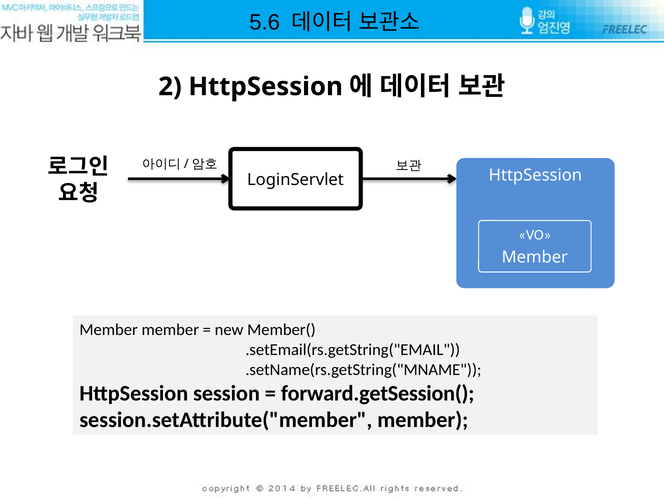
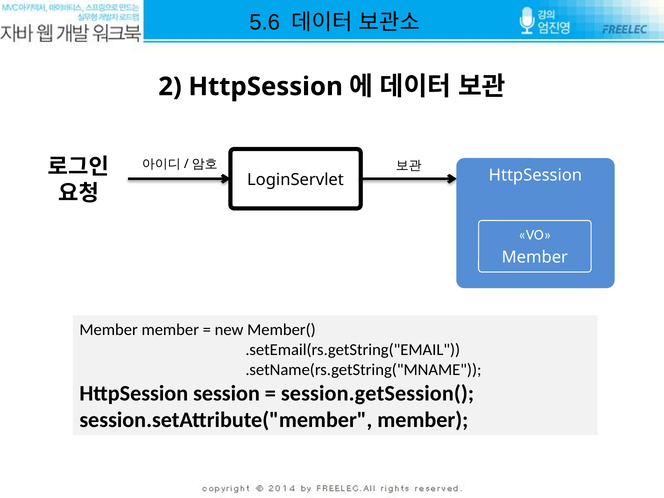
forward.getSession(: forward.getSession( -> session.getSession(
